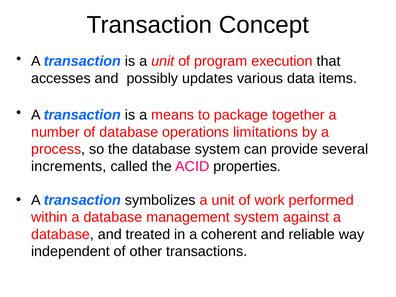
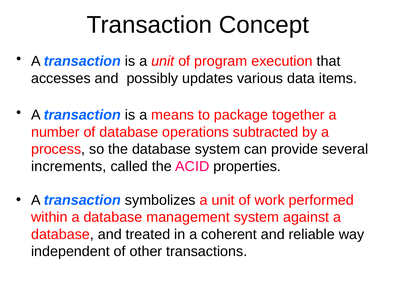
limitations: limitations -> subtracted
